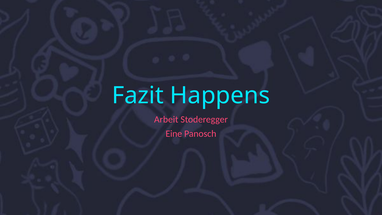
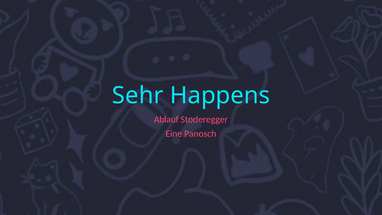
Fazit: Fazit -> Sehr
Arbeit: Arbeit -> Ablauf
